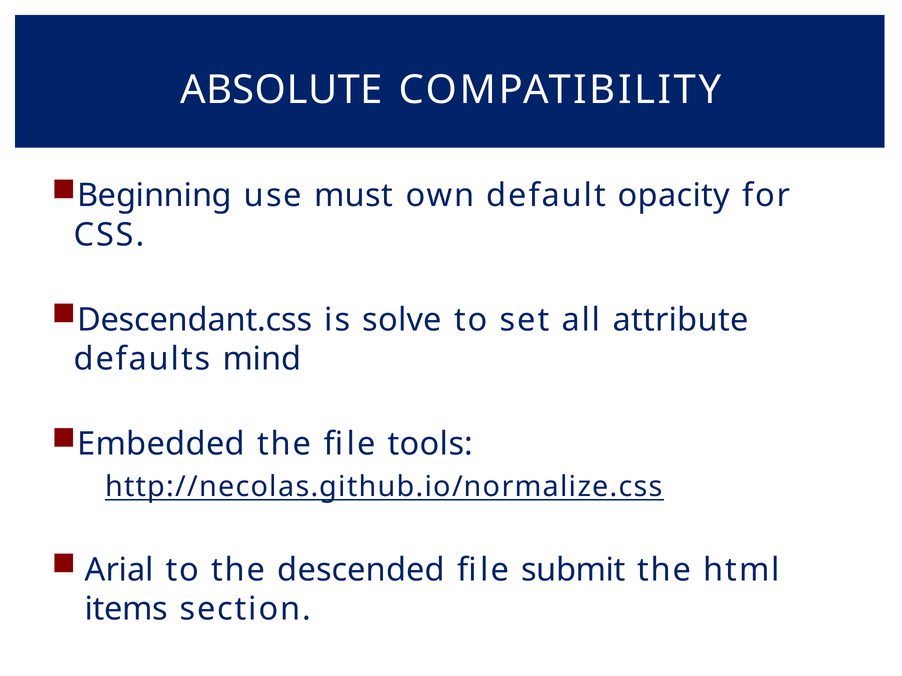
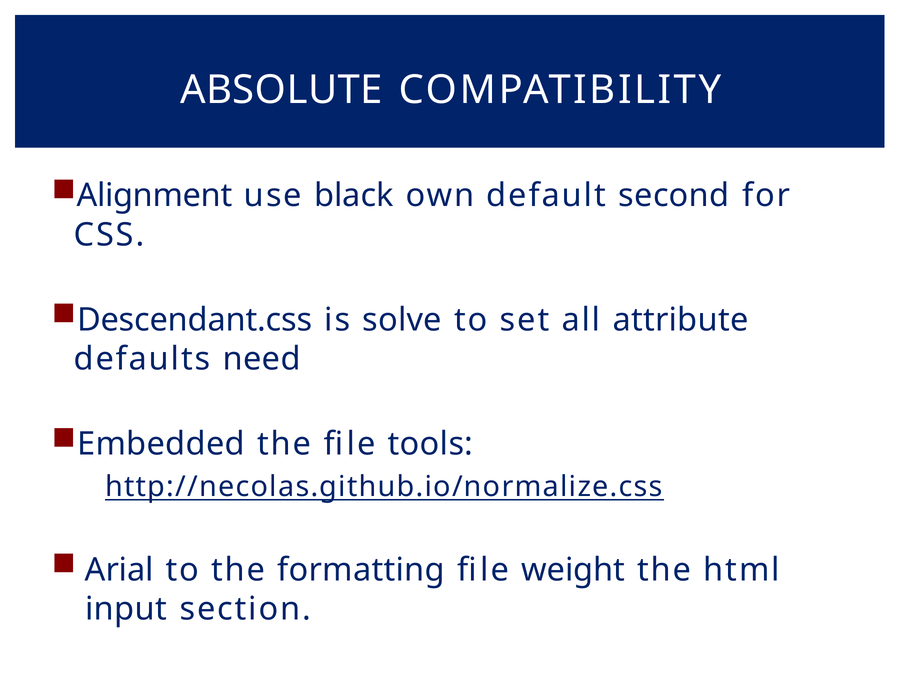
Beginning: Beginning -> Alignment
must: must -> black
opacity: opacity -> second
mind: mind -> need
descended: descended -> formatting
submit: submit -> weight
items: items -> input
